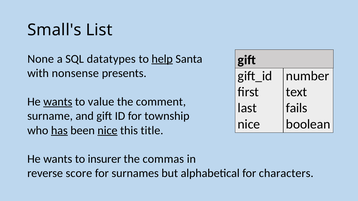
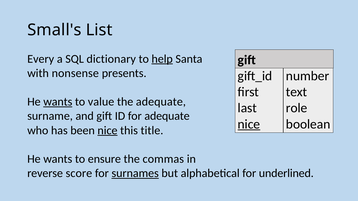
None: None -> Every
datatypes: datatypes -> dictionary
the comment: comment -> adequate
fails: fails -> role
for township: township -> adequate
nice at (249, 124) underline: none -> present
has underline: present -> none
insurer: insurer -> ensure
surnames underline: none -> present
characters: characters -> underlined
